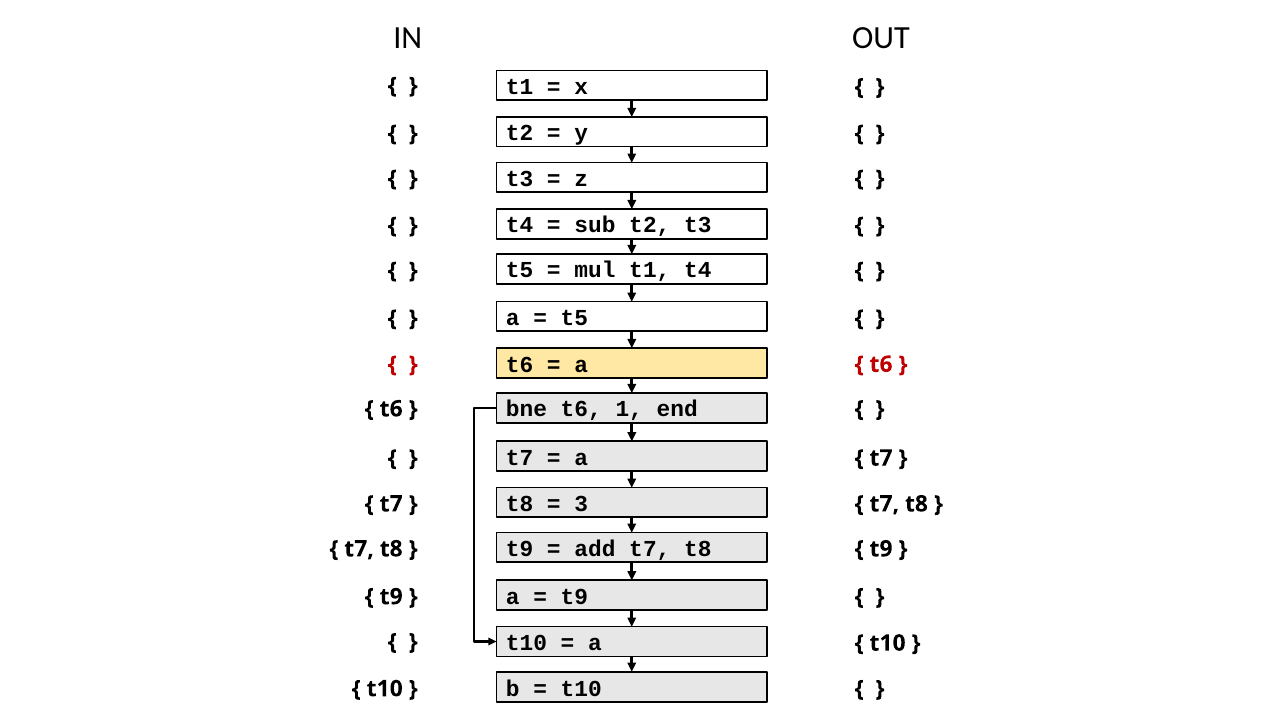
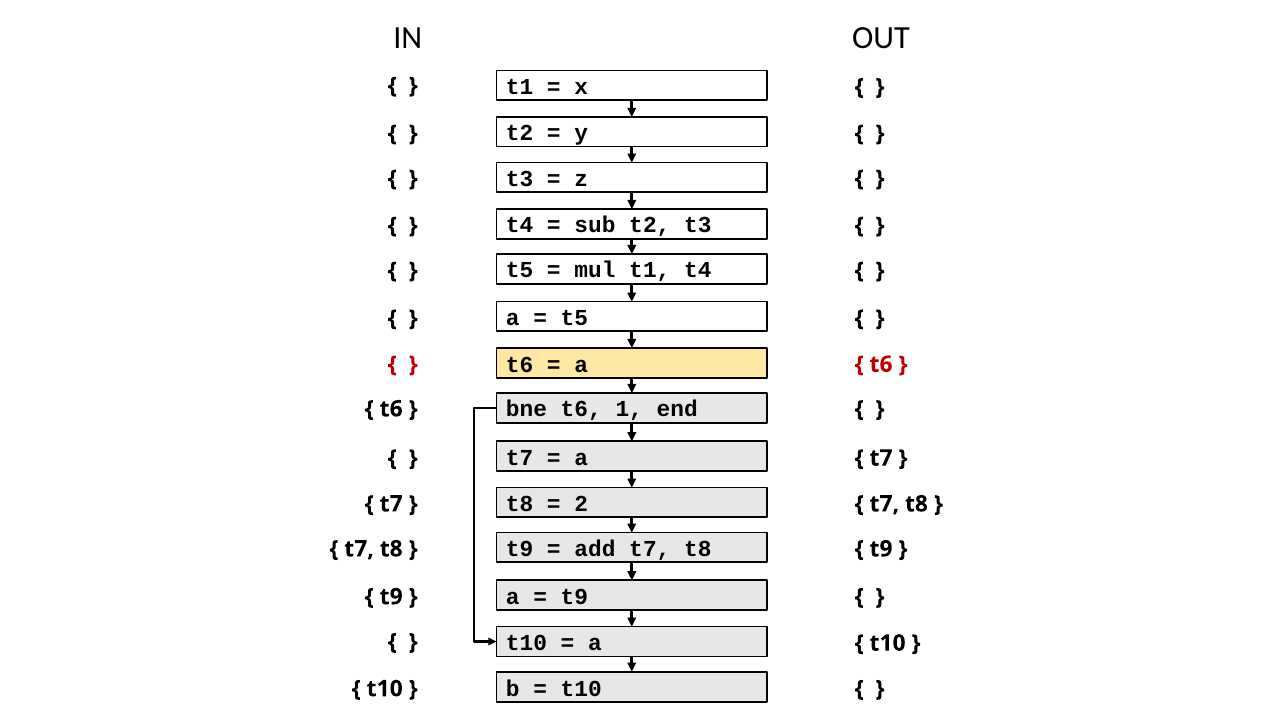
3: 3 -> 2
